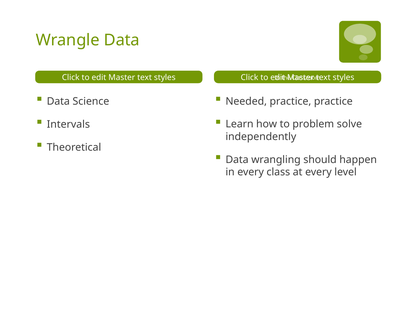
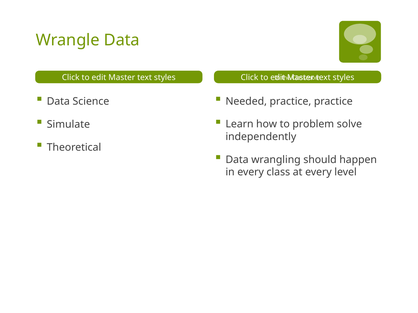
Intervals: Intervals -> Simulate
